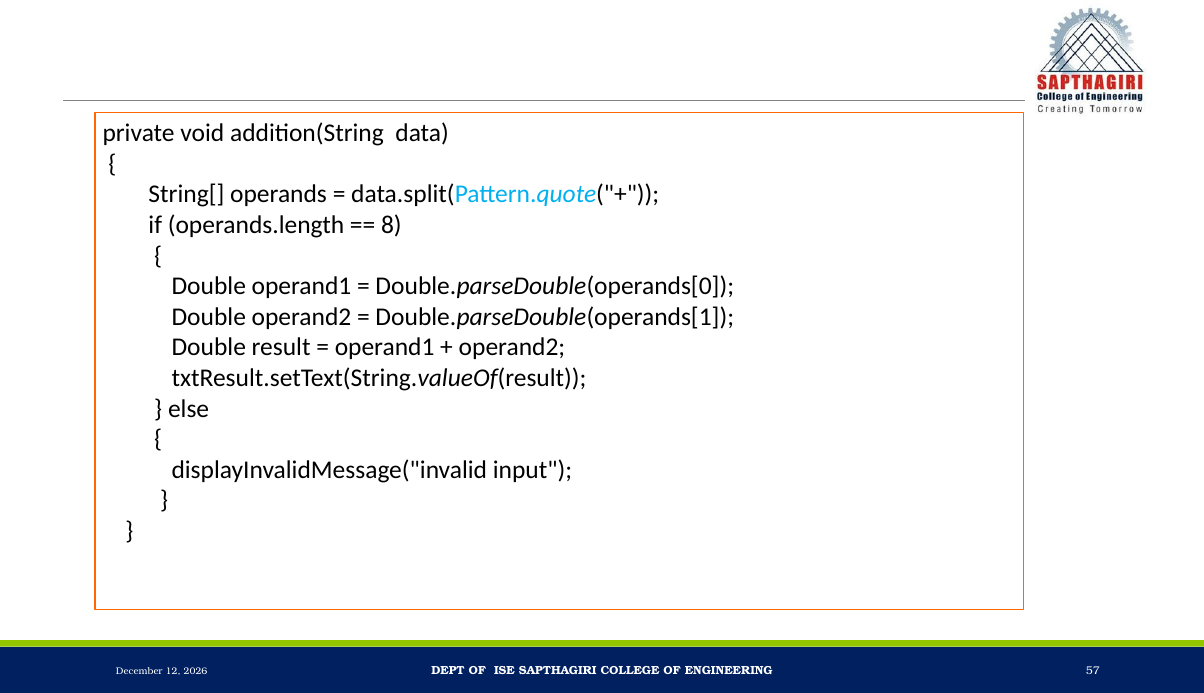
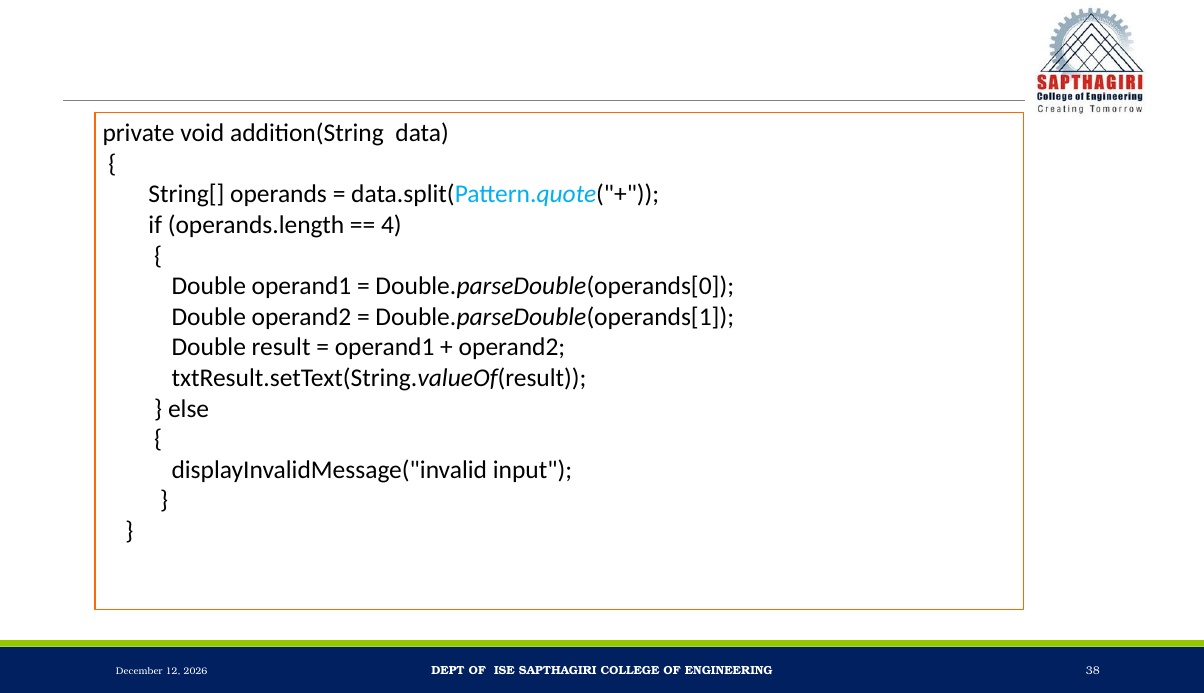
8: 8 -> 4
57: 57 -> 38
